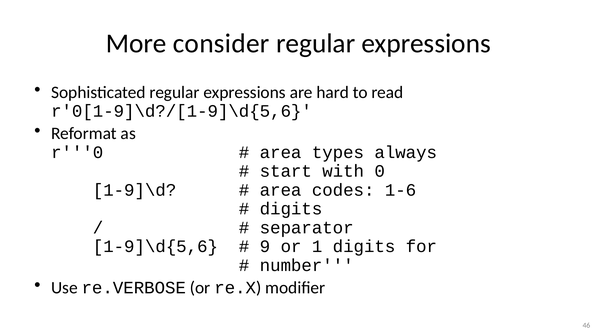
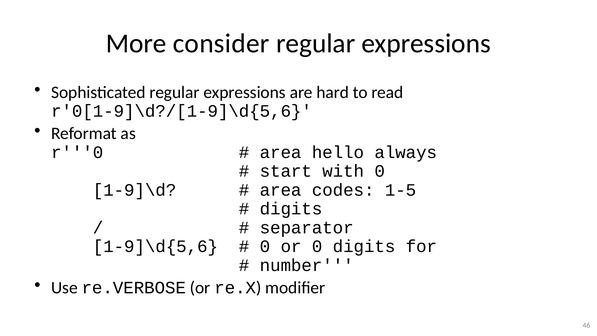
types: types -> hello
1-6: 1-6 -> 1-5
9 at (265, 246): 9 -> 0
or 1: 1 -> 0
